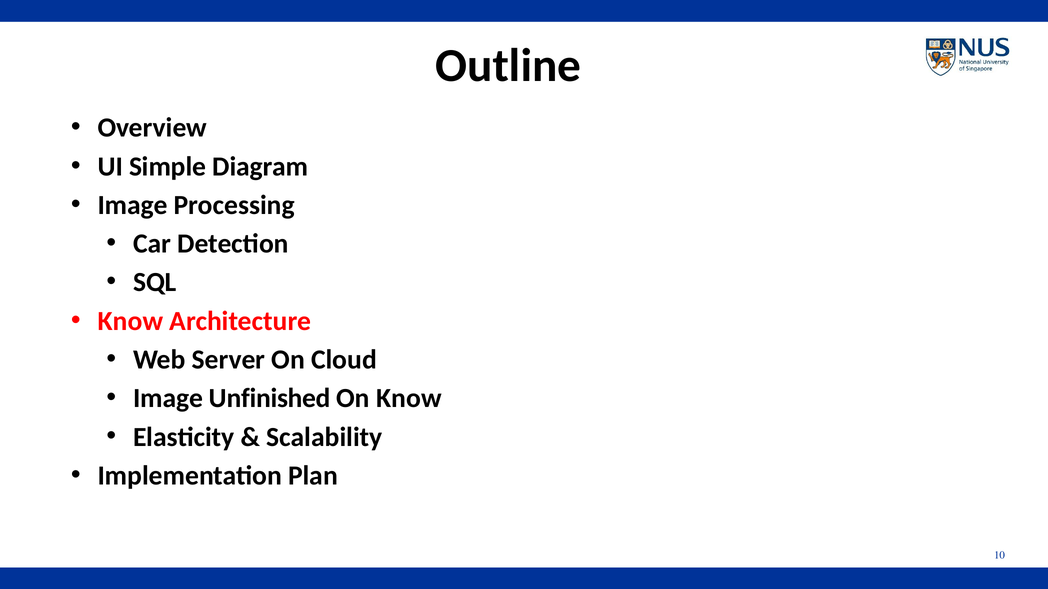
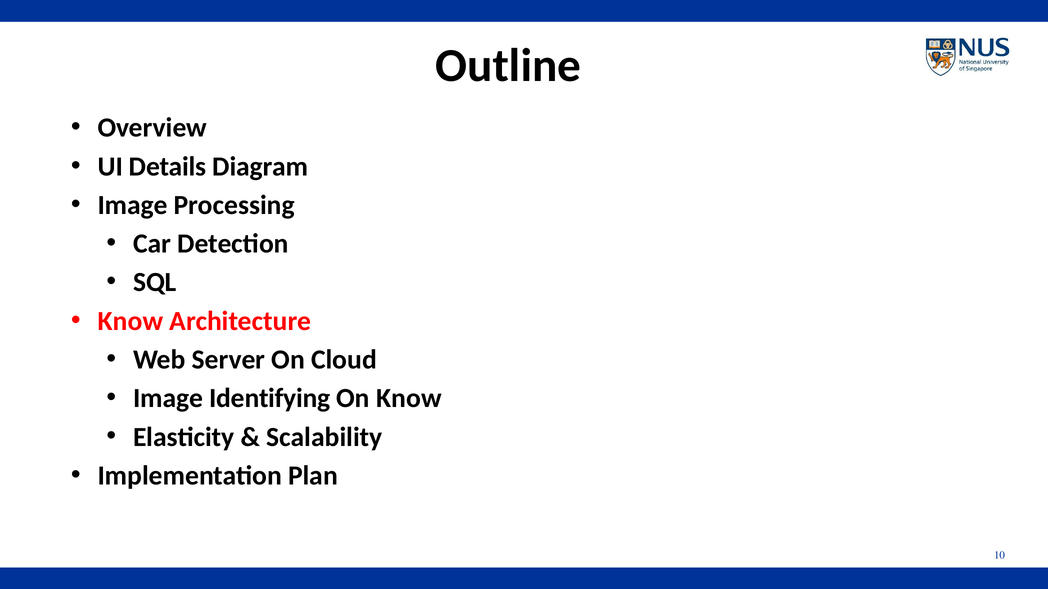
Simple: Simple -> Details
Unfinished: Unfinished -> Identifying
